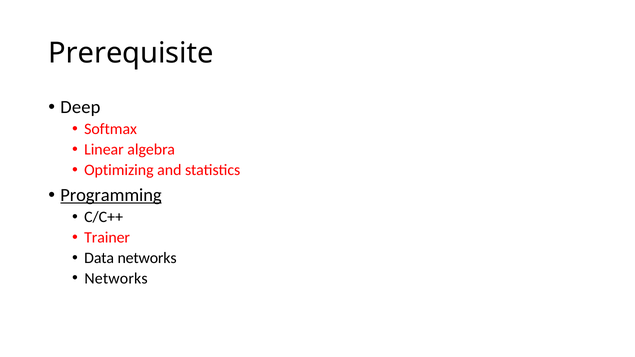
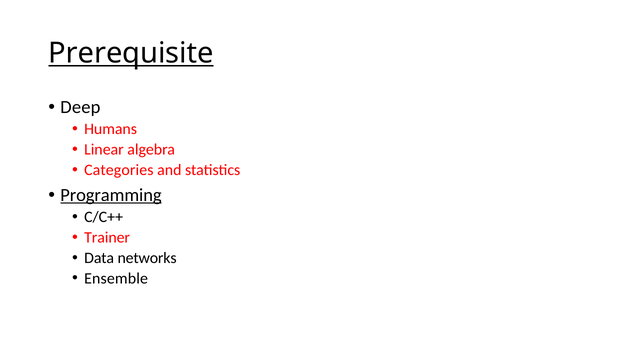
Prerequisite underline: none -> present
Softmax: Softmax -> Humans
Optimizing: Optimizing -> Categories
Networks at (116, 279): Networks -> Ensemble
